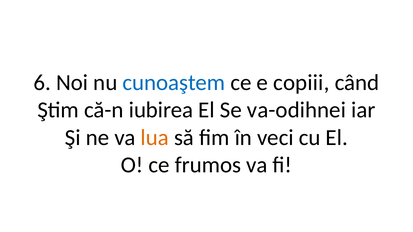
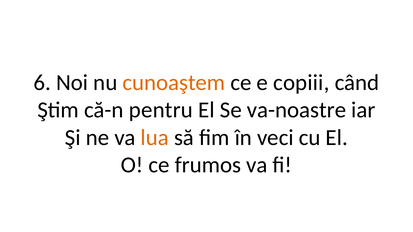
cunoaştem colour: blue -> orange
iubirea: iubirea -> pentru
va-odihnei: va-odihnei -> va-noastre
